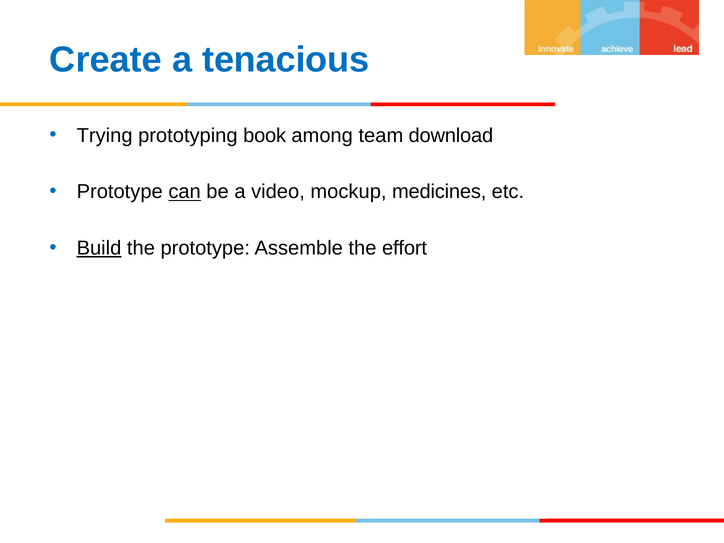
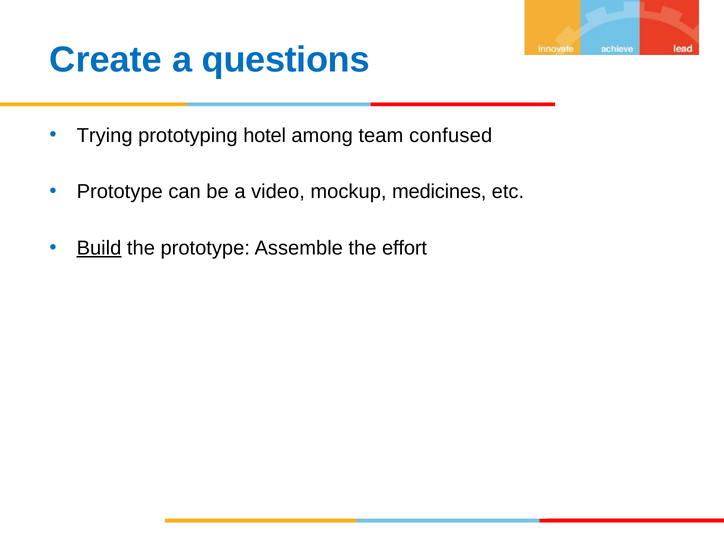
tenacious: tenacious -> questions
book: book -> hotel
download: download -> confused
can underline: present -> none
